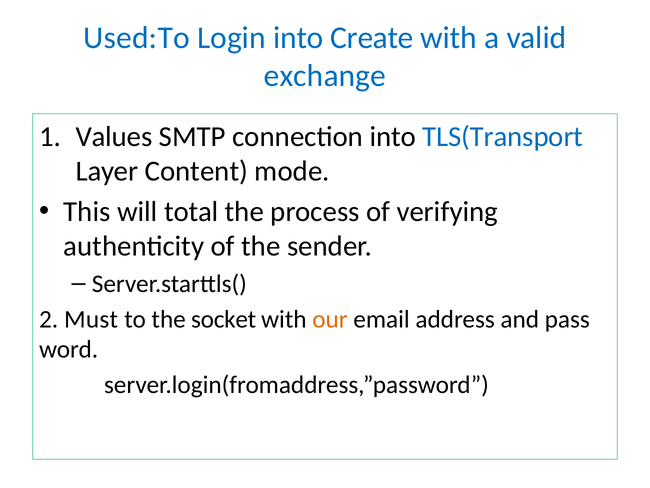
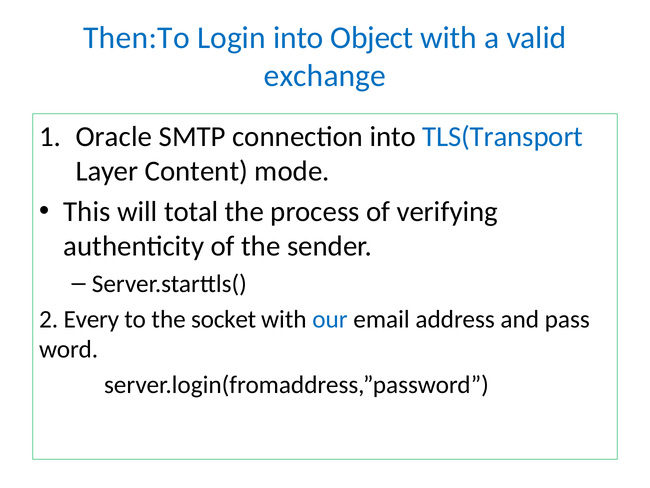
Used:To: Used:To -> Then:To
Create: Create -> Object
Values: Values -> Oracle
Must: Must -> Every
our colour: orange -> blue
